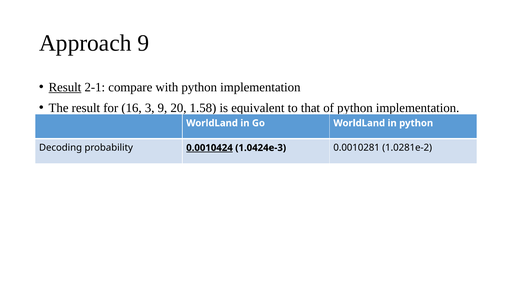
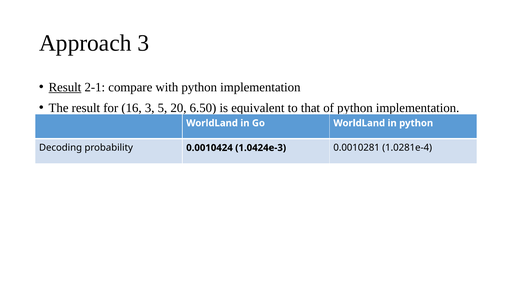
Approach 9: 9 -> 3
3 9: 9 -> 5
1.58: 1.58 -> 6.50
0.0010424 underline: present -> none
1.0281e-2: 1.0281e-2 -> 1.0281e-4
